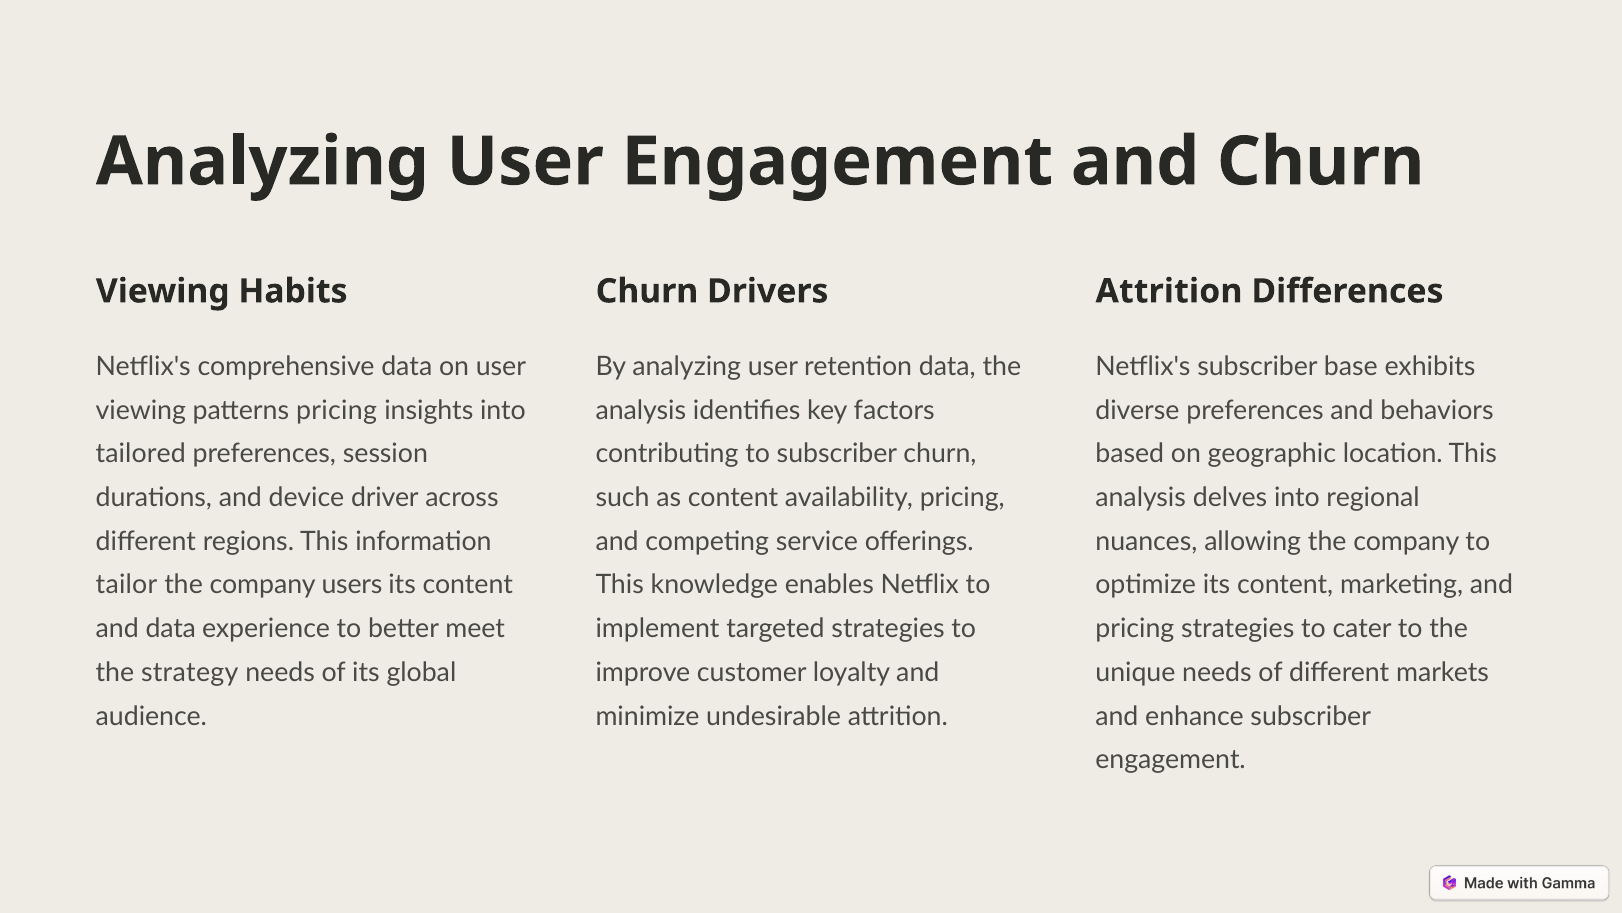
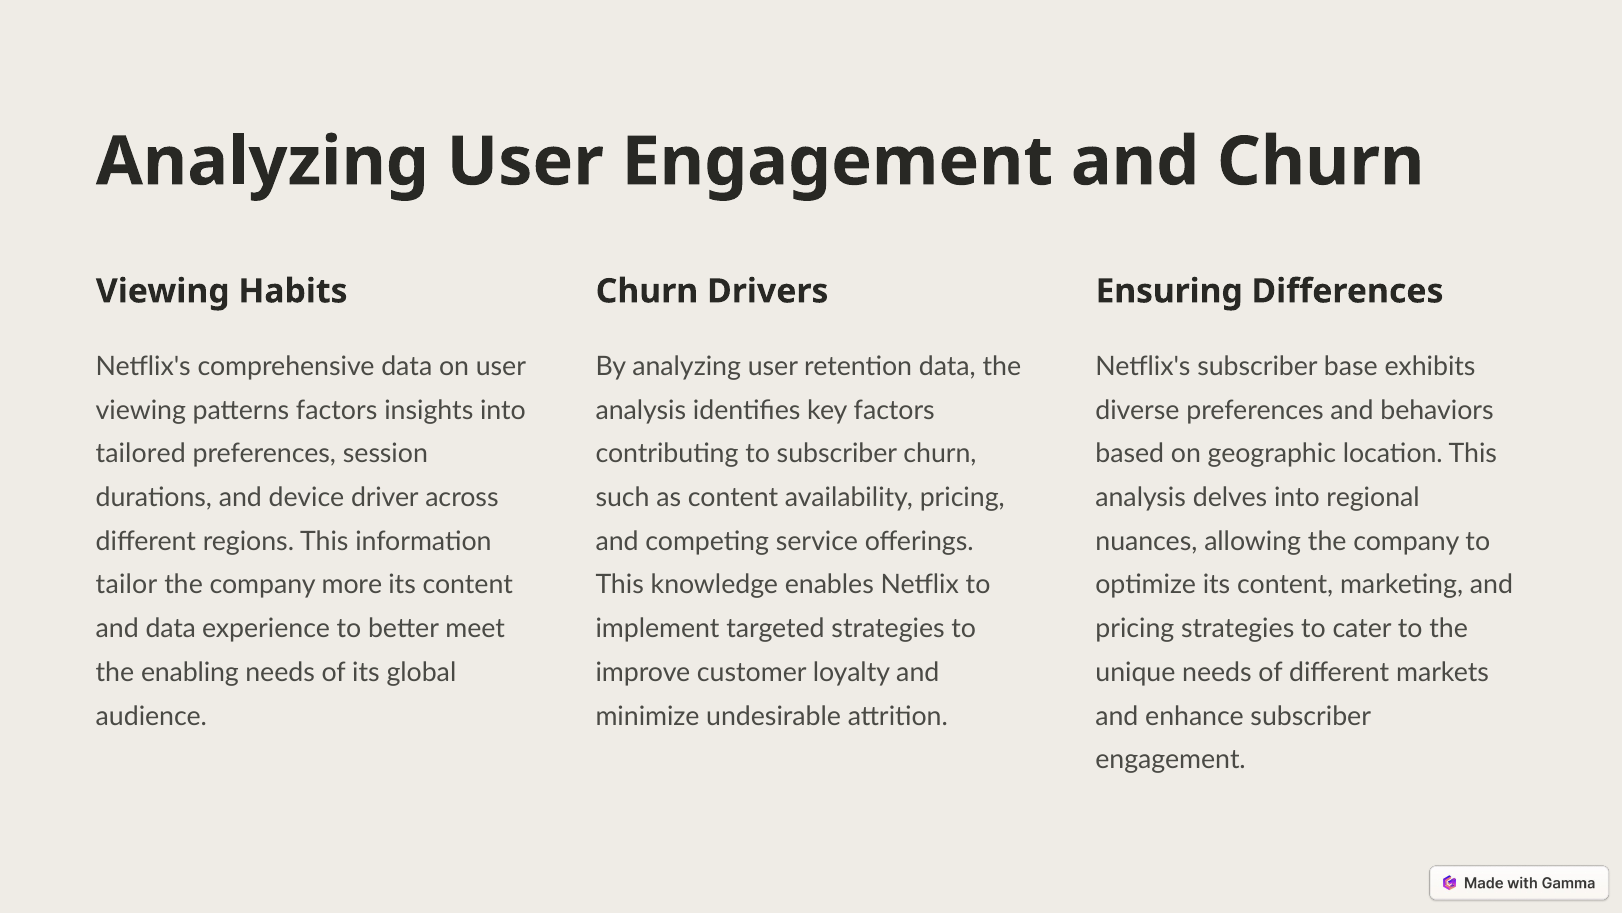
Attrition at (1169, 291): Attrition -> Ensuring
patterns pricing: pricing -> factors
users: users -> more
strategy: strategy -> enabling
